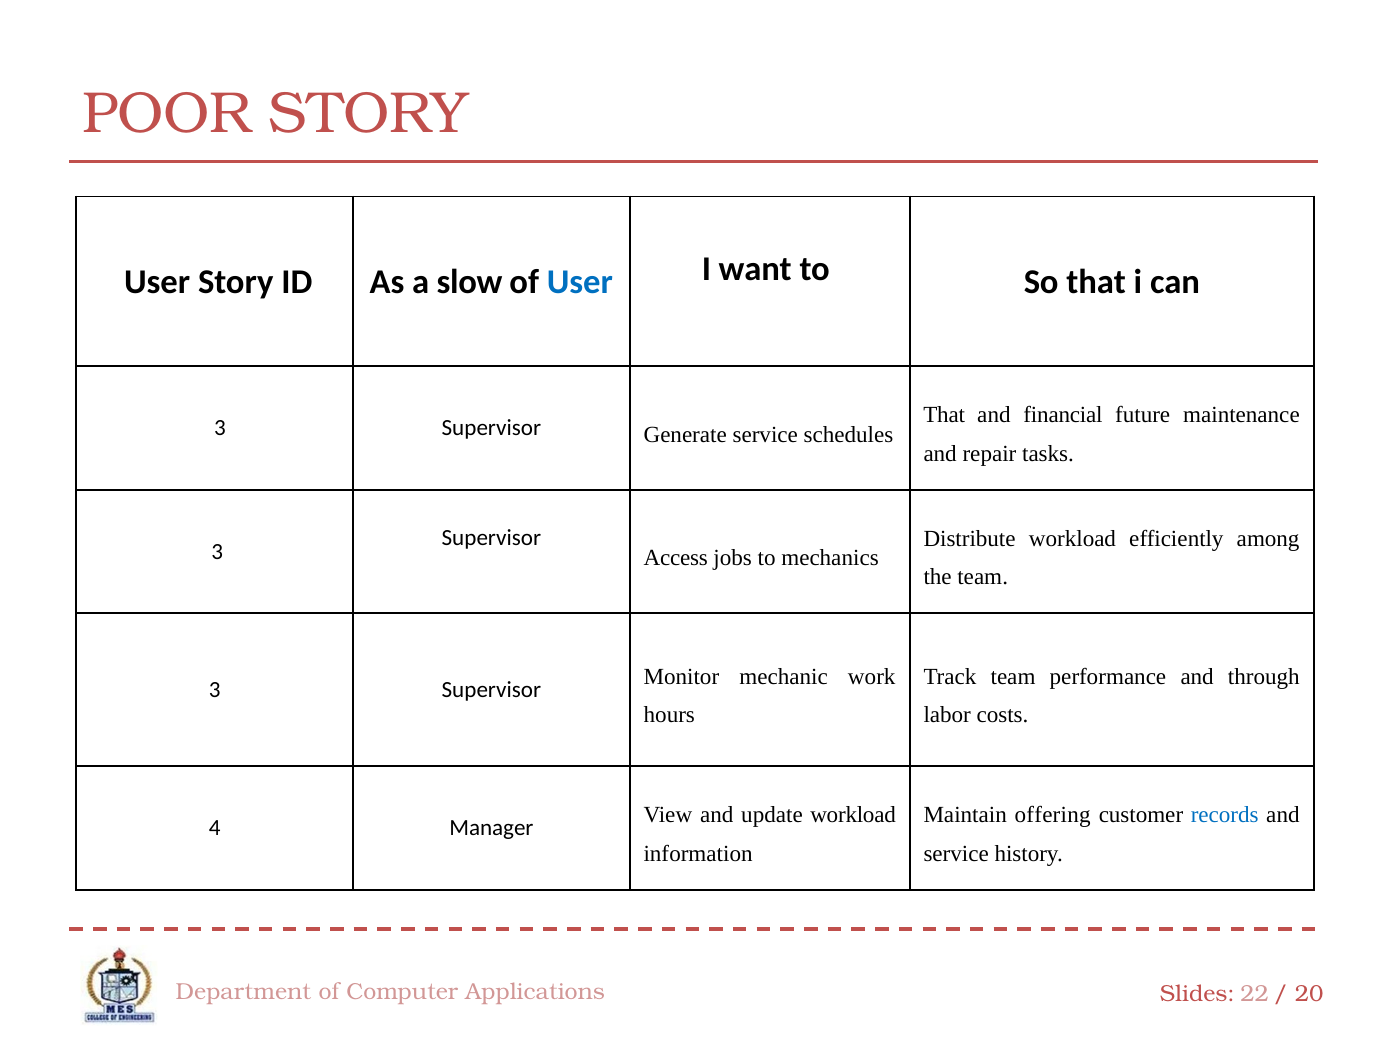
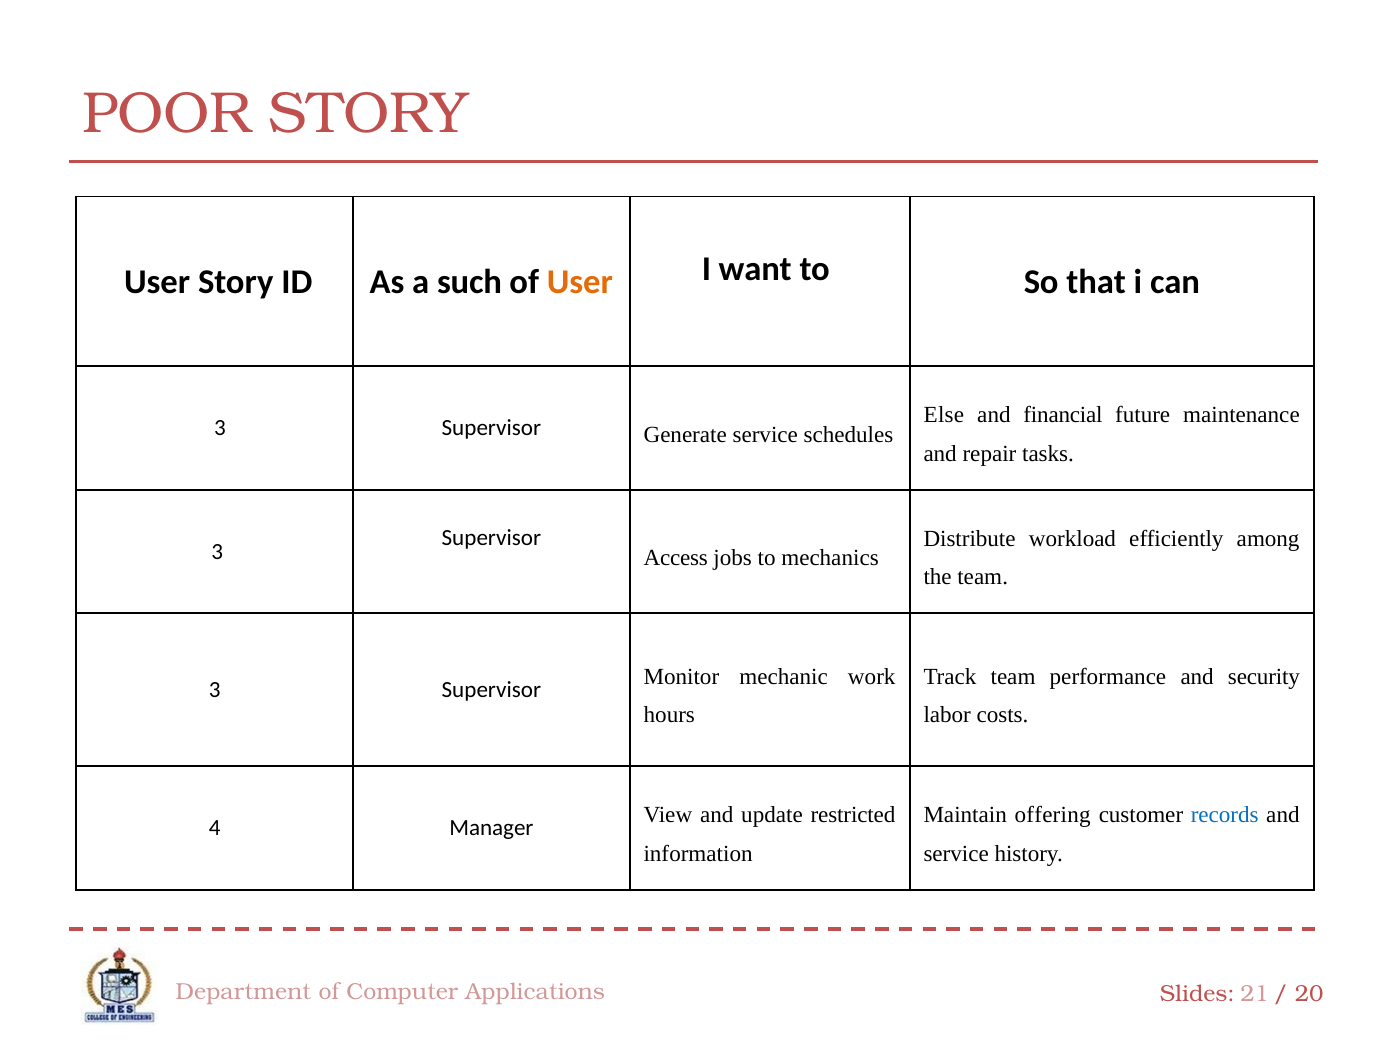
slow: slow -> such
User at (580, 282) colour: blue -> orange
That at (944, 415): That -> Else
through: through -> security
update workload: workload -> restricted
22: 22 -> 21
